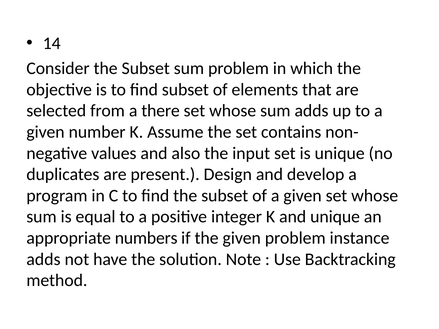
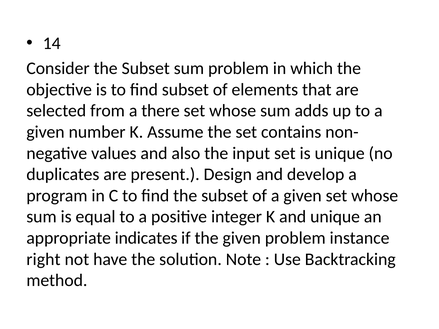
numbers: numbers -> indicates
adds at (43, 259): adds -> right
